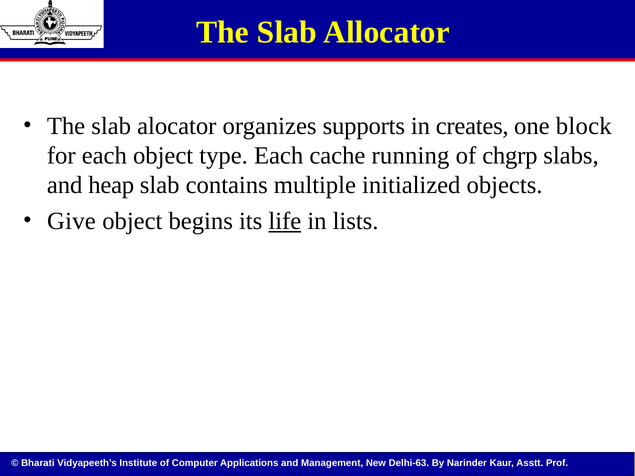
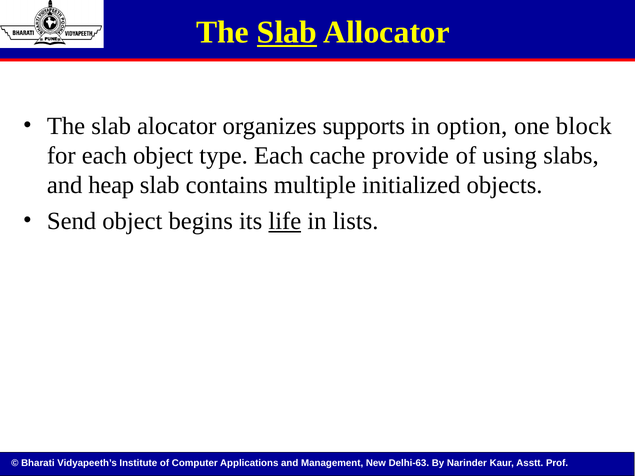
Slab at (287, 32) underline: none -> present
creates: creates -> option
running: running -> provide
chgrp: chgrp -> using
Give: Give -> Send
